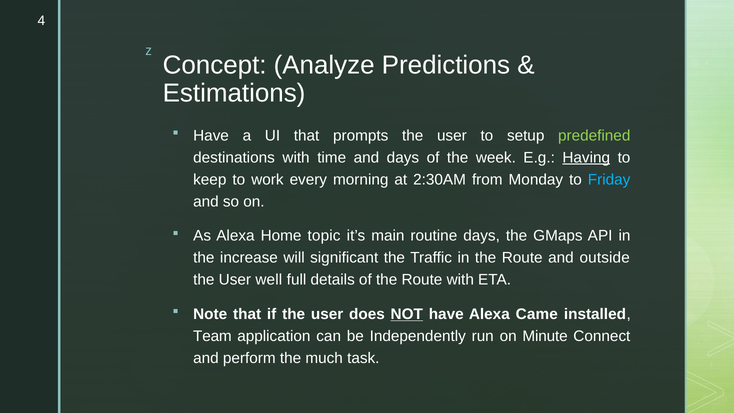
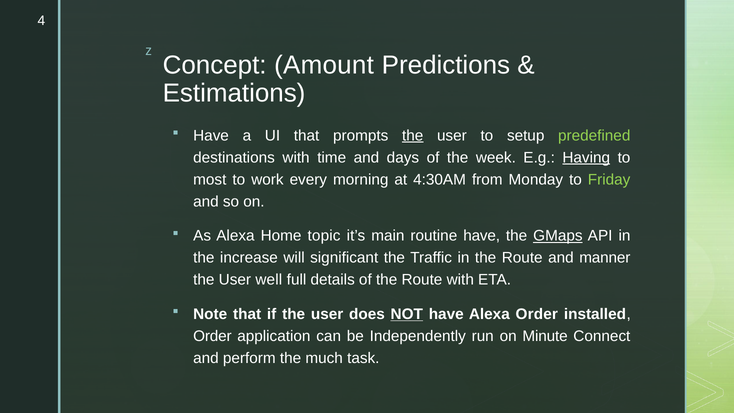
Analyze: Analyze -> Amount
the at (413, 135) underline: none -> present
keep: keep -> most
2:30AM: 2:30AM -> 4:30AM
Friday colour: light blue -> light green
routine days: days -> have
GMaps underline: none -> present
outside: outside -> manner
Alexa Came: Came -> Order
Team at (212, 336): Team -> Order
